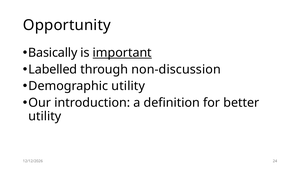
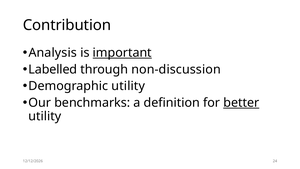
Opportunity: Opportunity -> Contribution
Basically: Basically -> Analysis
introduction: introduction -> benchmarks
better underline: none -> present
